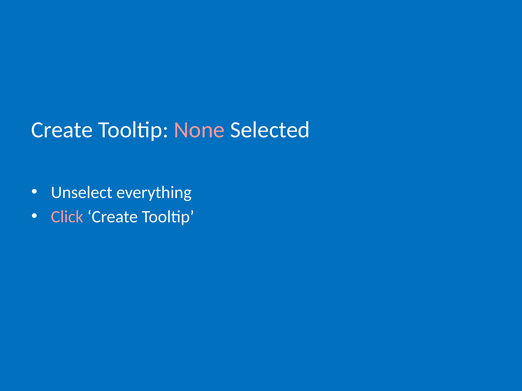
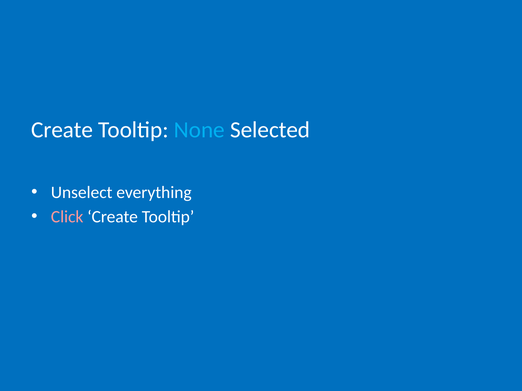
None colour: pink -> light blue
